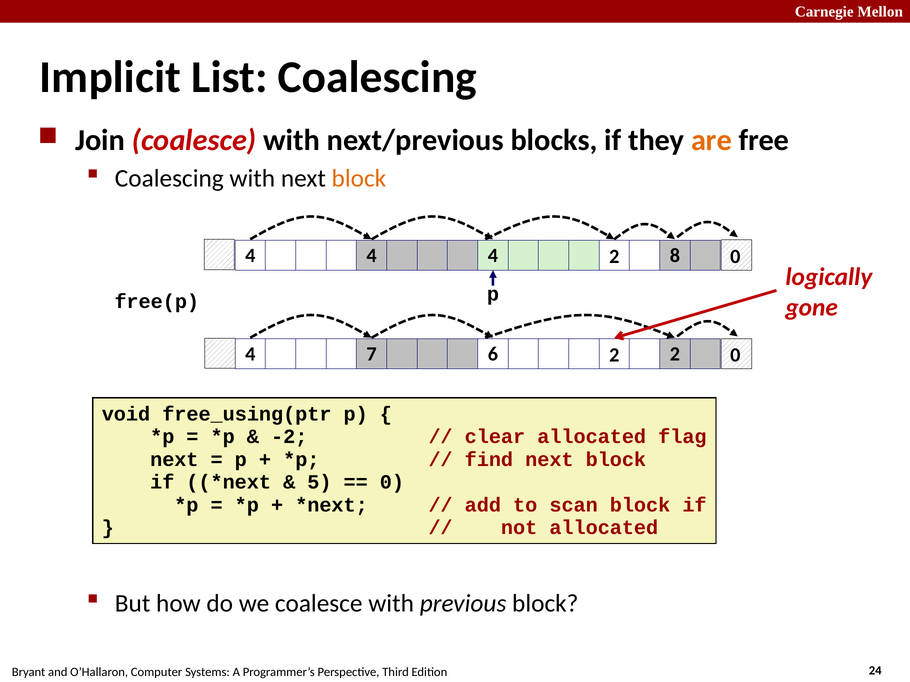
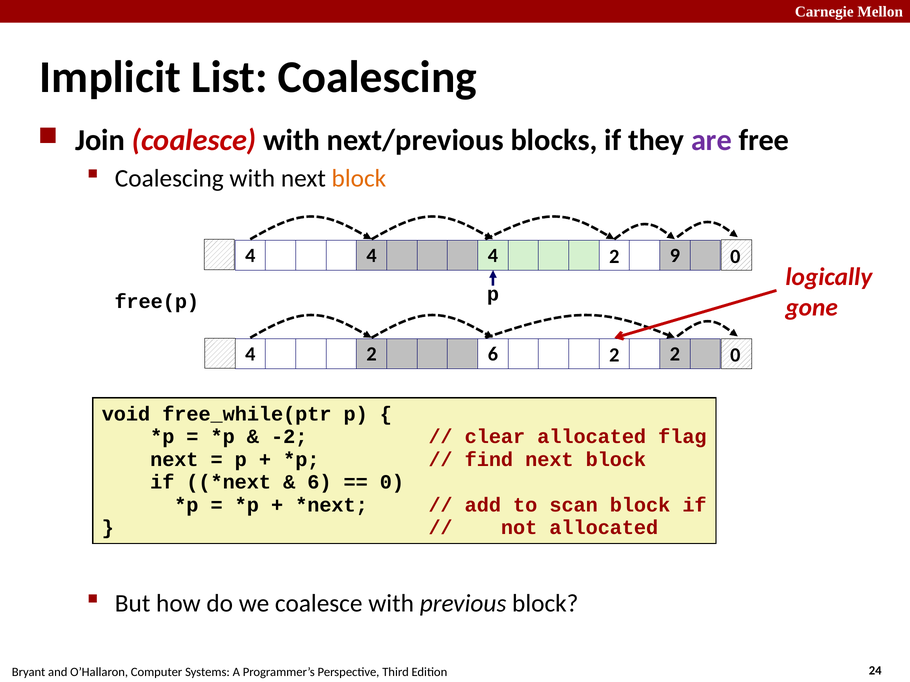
are colour: orange -> purple
8: 8 -> 9
7 at (372, 354): 7 -> 2
free_using(ptr: free_using(ptr -> free_while(ptr
5 at (319, 483): 5 -> 6
